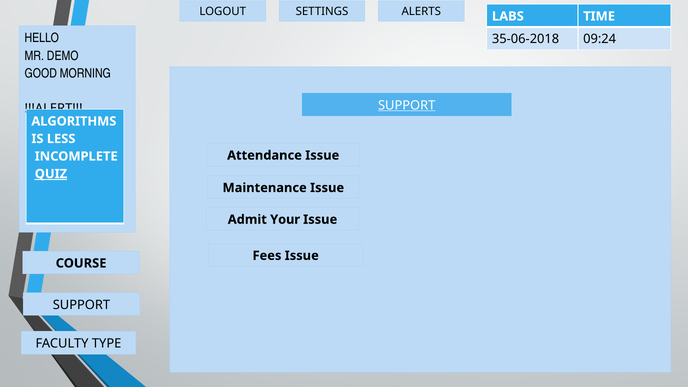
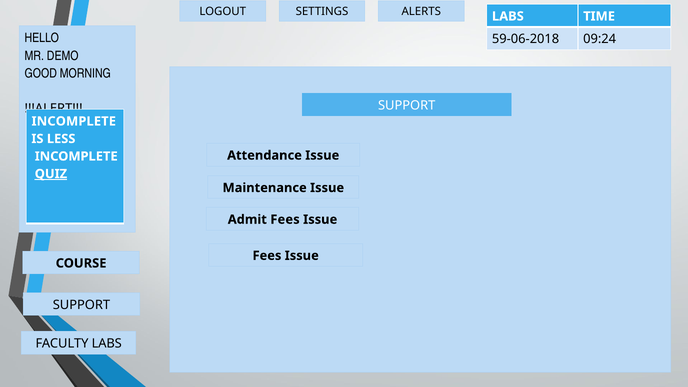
35-06-2018: 35-06-2018 -> 59-06-2018
SUPPORT at (407, 105) underline: present -> none
ALGORITHMS at (74, 121): ALGORITHMS -> INCOMPLETE
Admit Your: Your -> Fees
FACULTY TYPE: TYPE -> LABS
